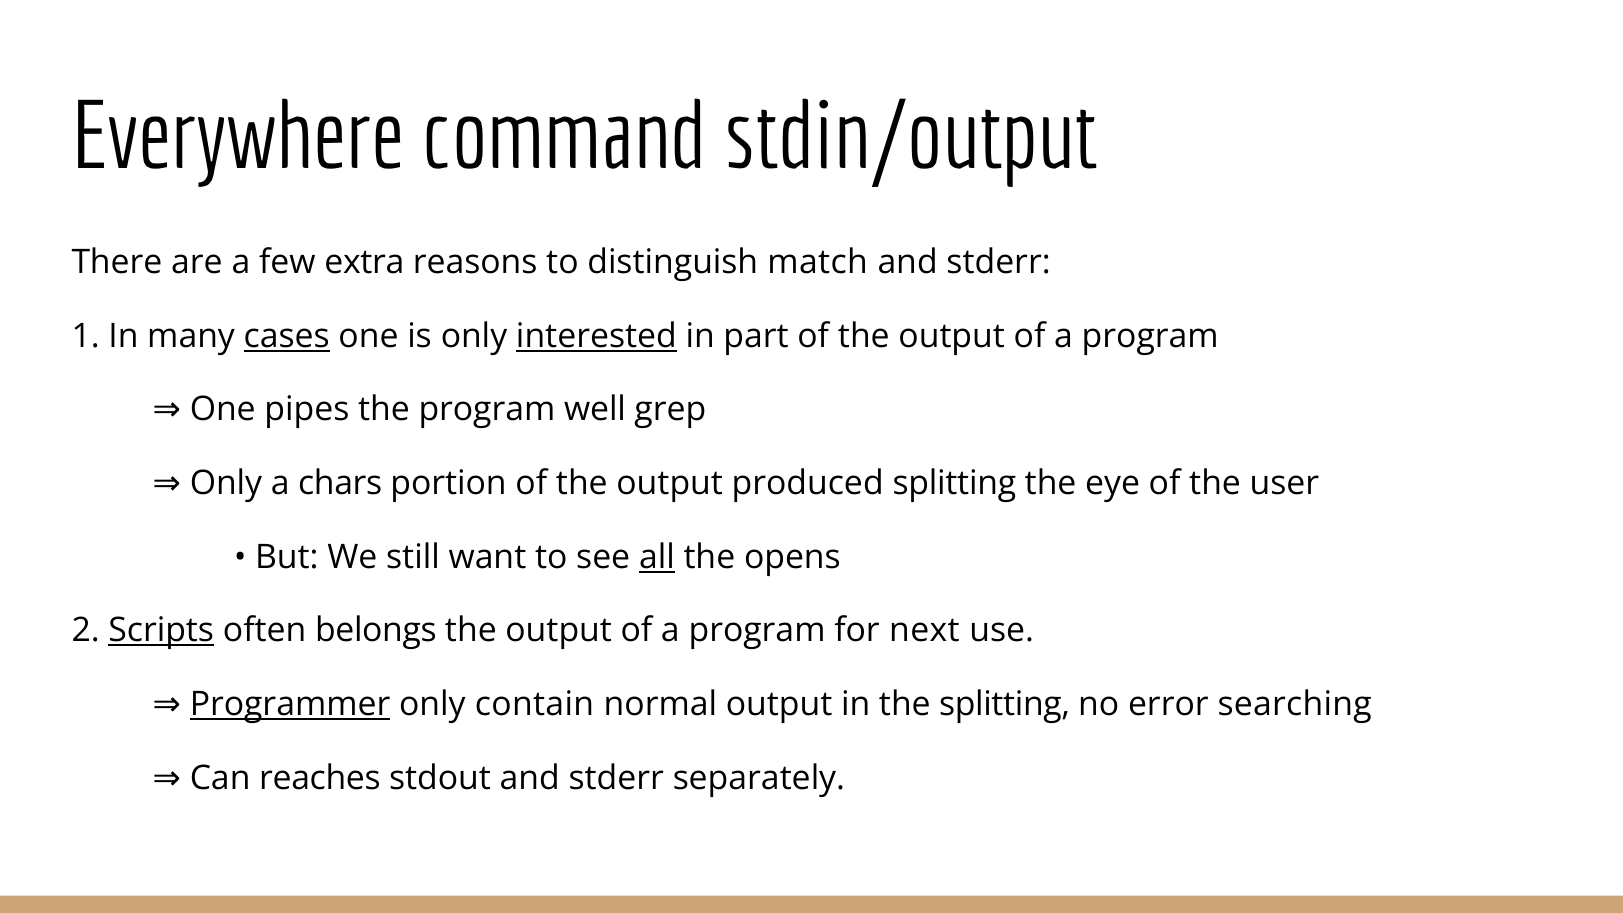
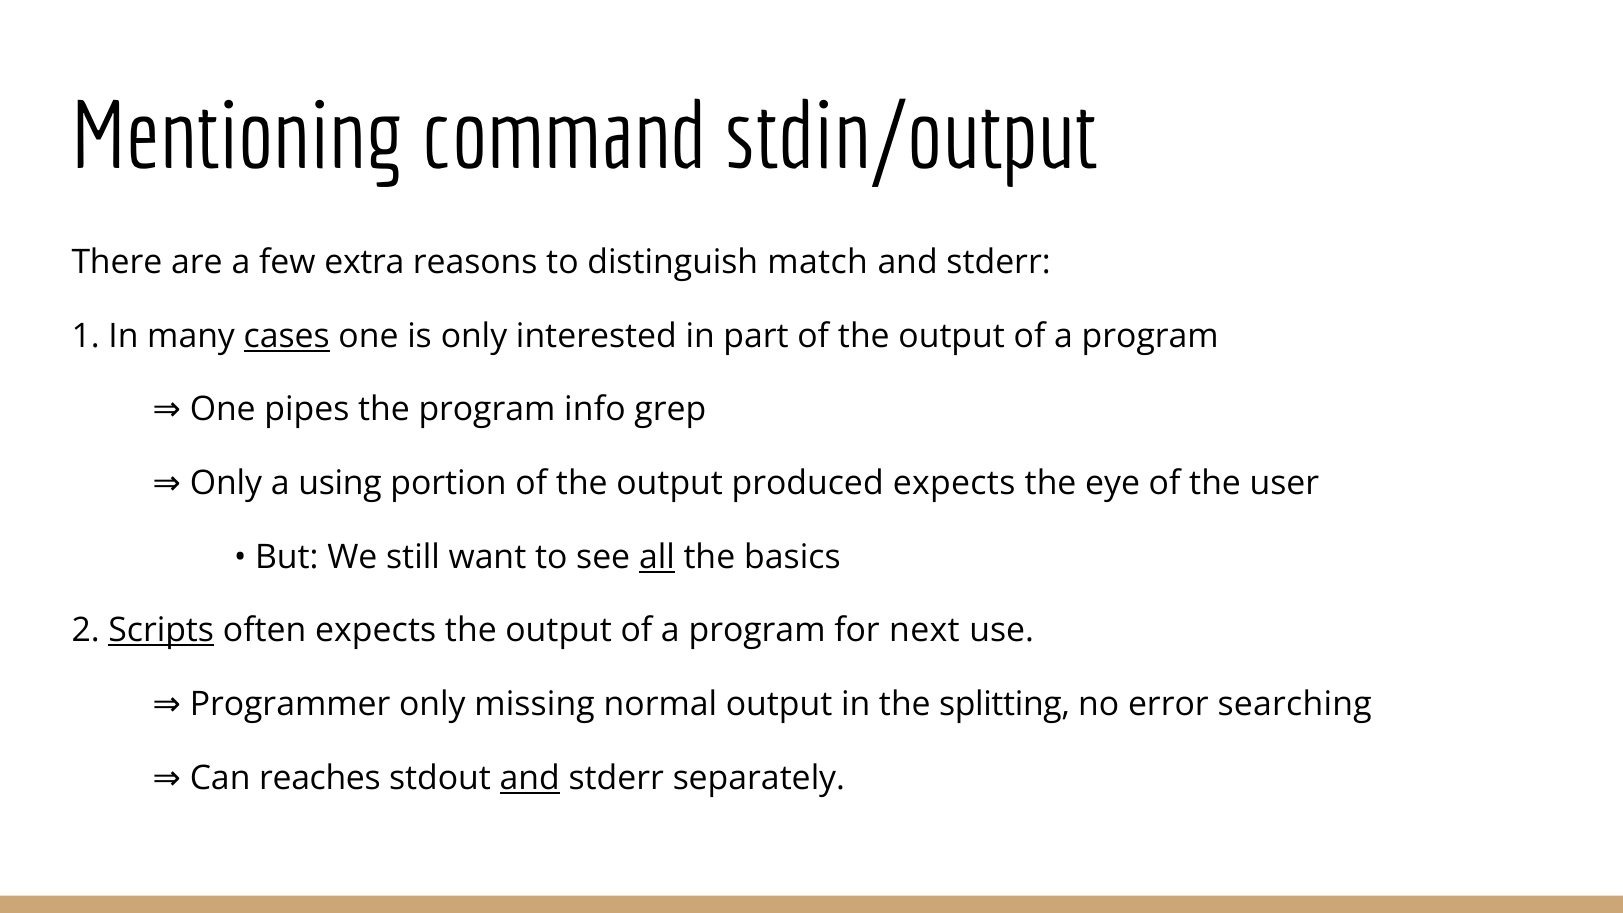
Everywhere: Everywhere -> Mentioning
interested underline: present -> none
well: well -> info
chars: chars -> using
produced splitting: splitting -> expects
opens: opens -> basics
often belongs: belongs -> expects
Programmer underline: present -> none
contain: contain -> missing
and at (530, 778) underline: none -> present
